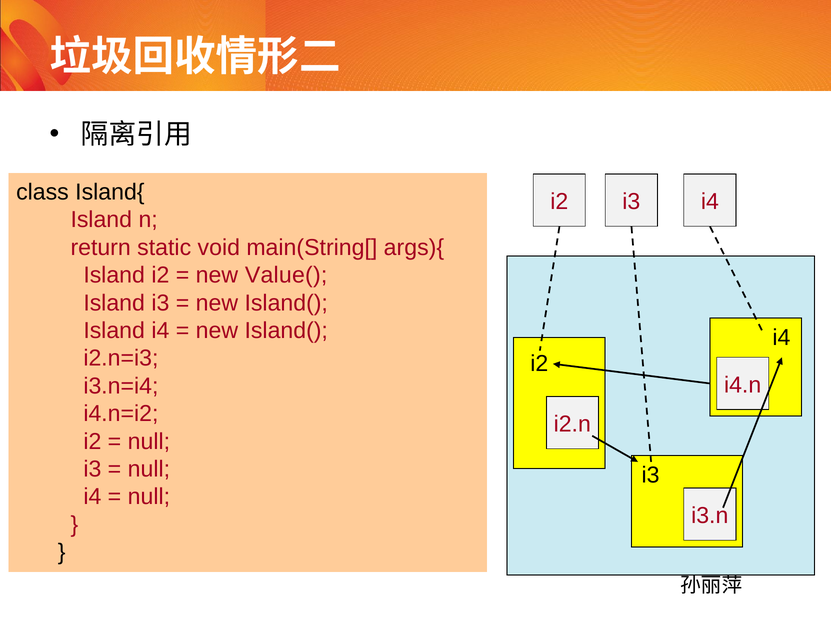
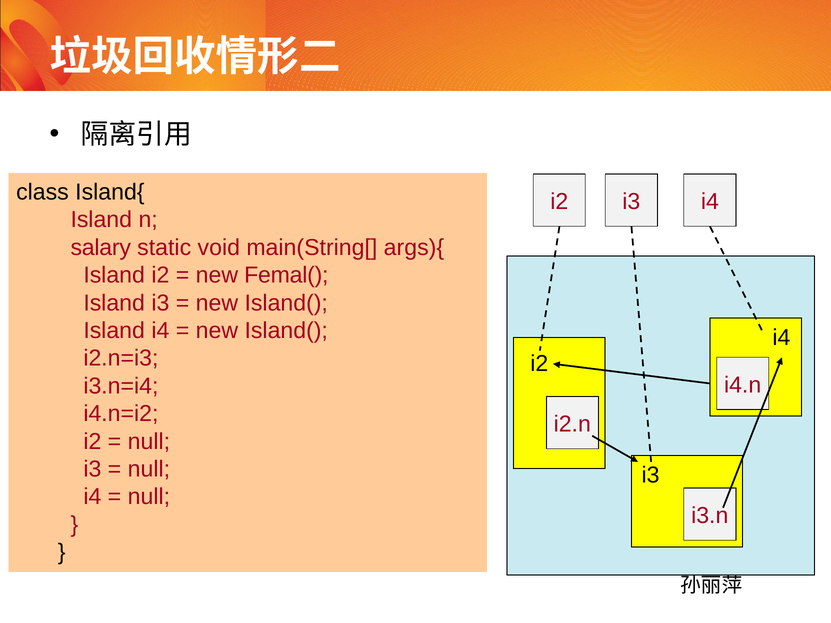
return: return -> salary
Value(: Value( -> Femal(
